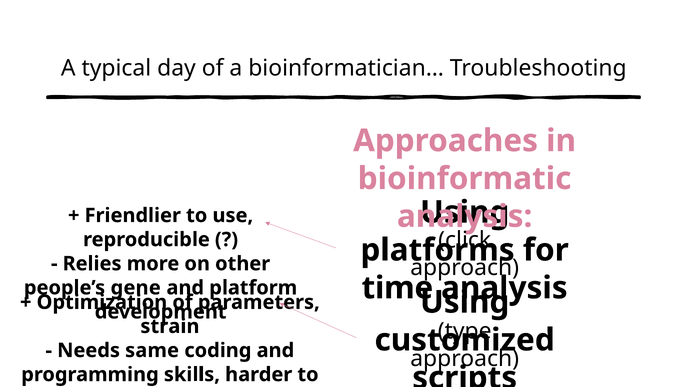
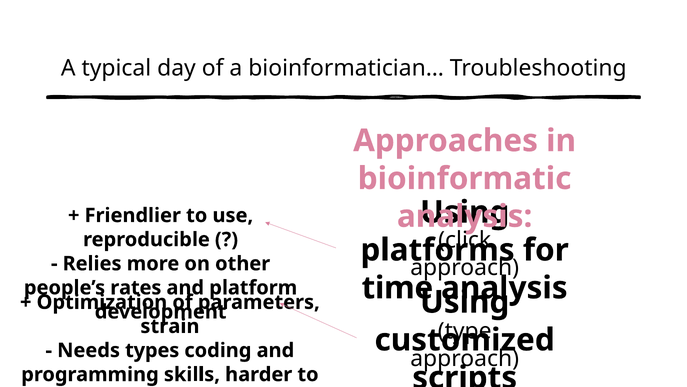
gene: gene -> rates
same: same -> types
